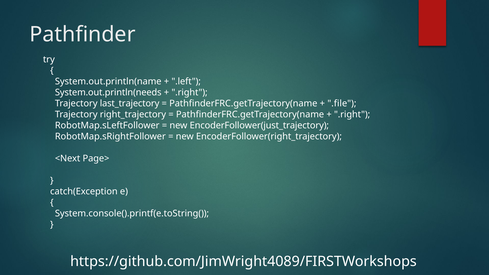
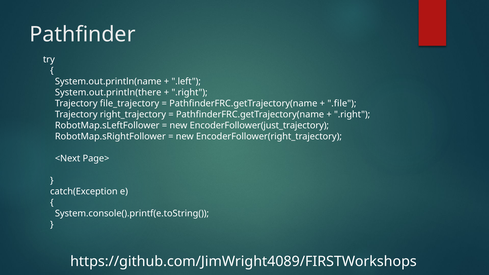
System.out.println(needs: System.out.println(needs -> System.out.println(there
last_trajectory: last_trajectory -> file_trajectory
